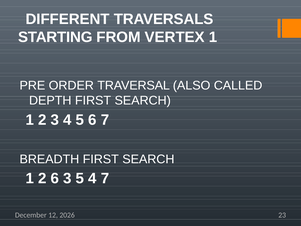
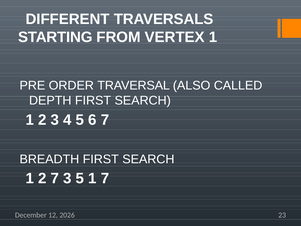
2 6: 6 -> 7
5 4: 4 -> 1
